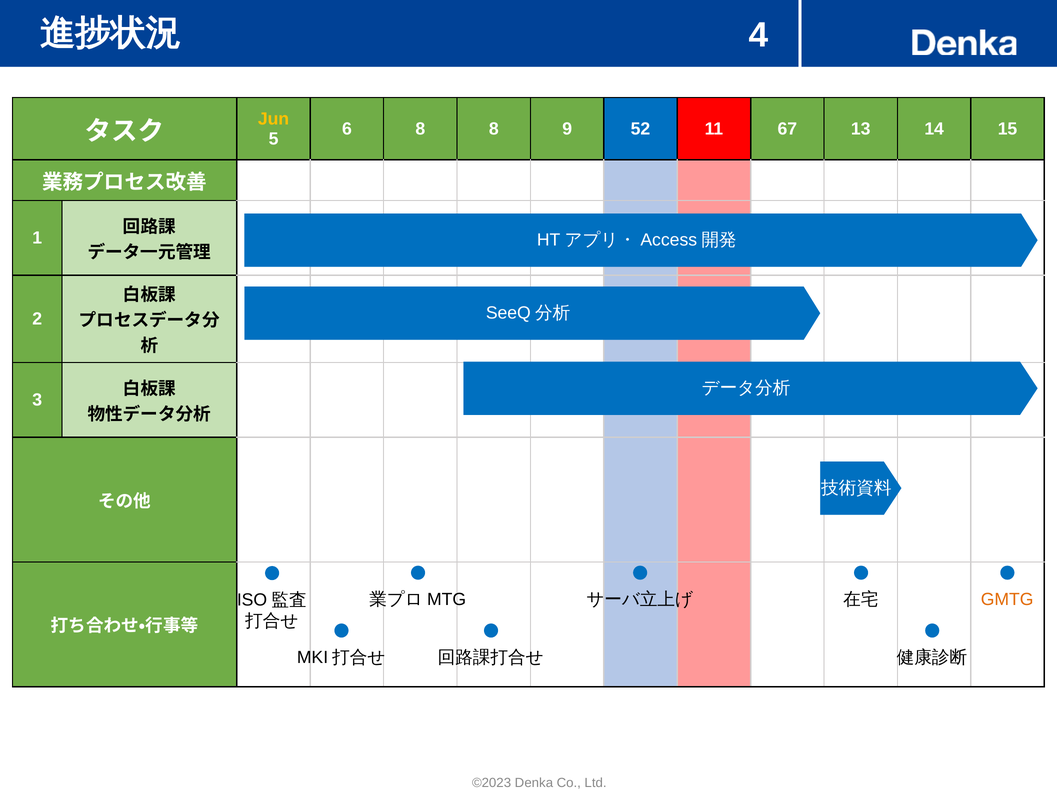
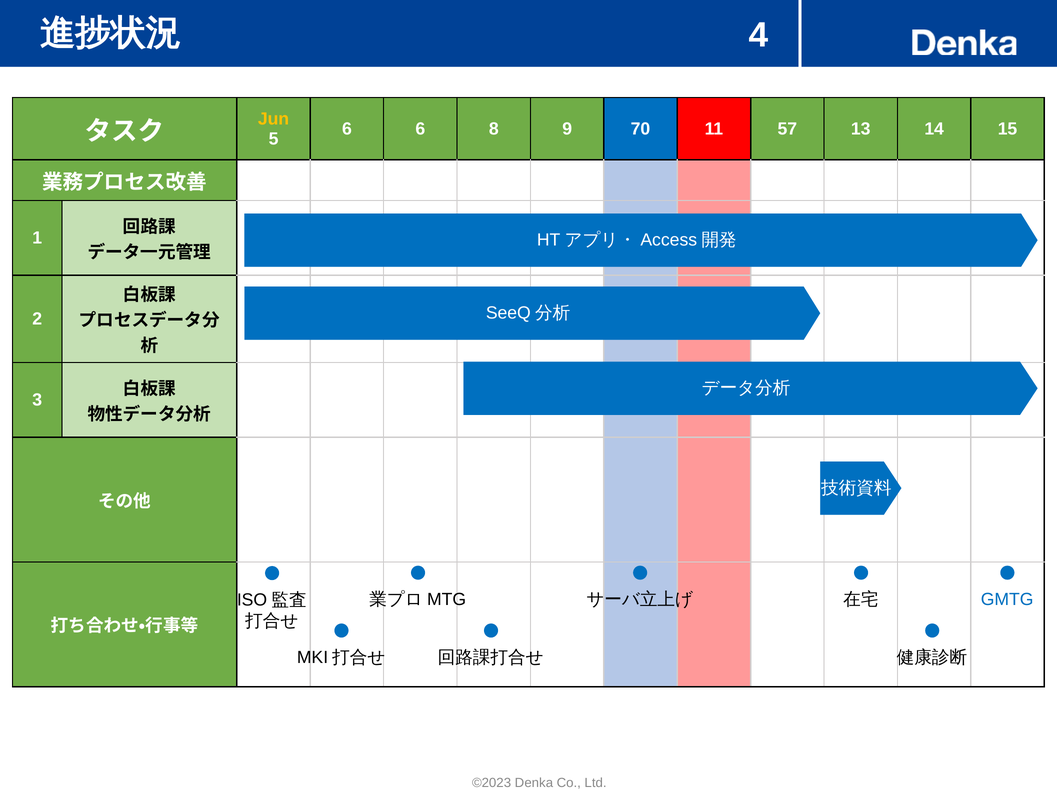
6 8: 8 -> 6
52: 52 -> 70
67: 67 -> 57
GMTG colour: orange -> blue
